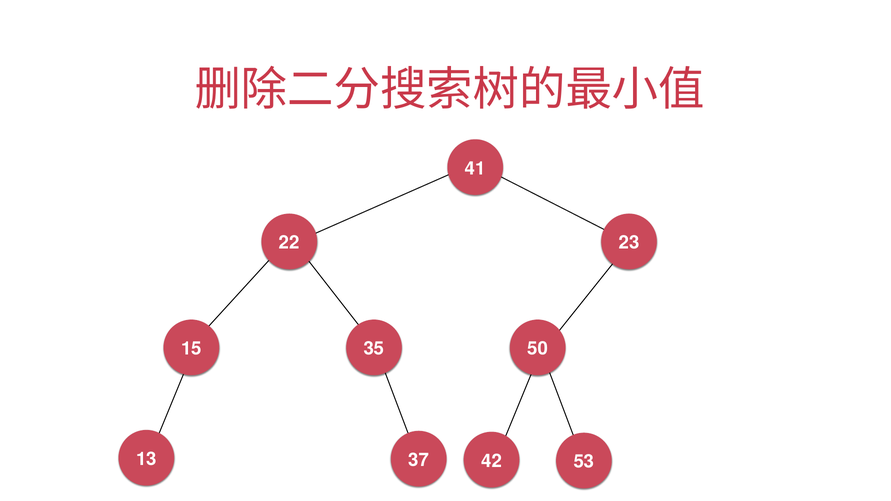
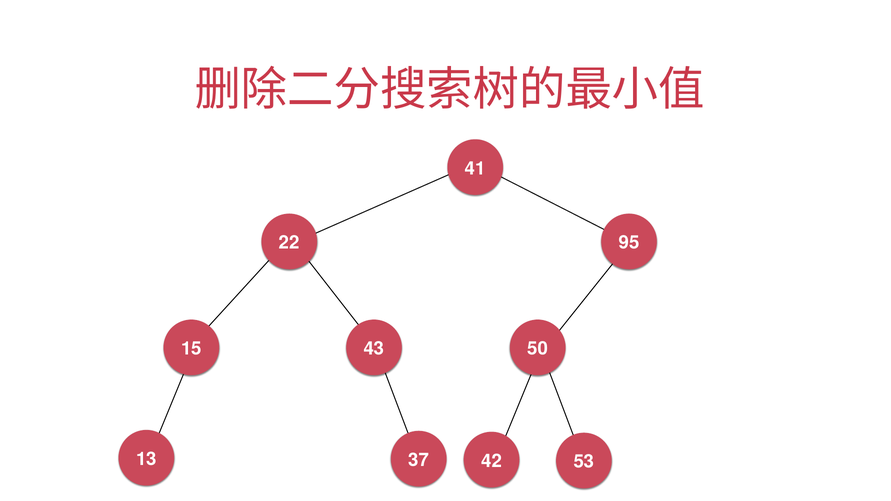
23: 23 -> 95
35: 35 -> 43
